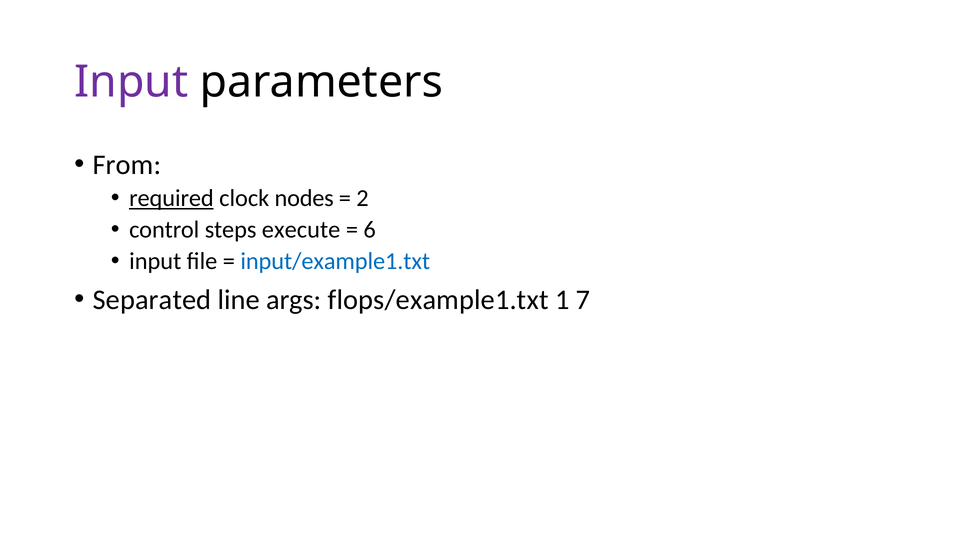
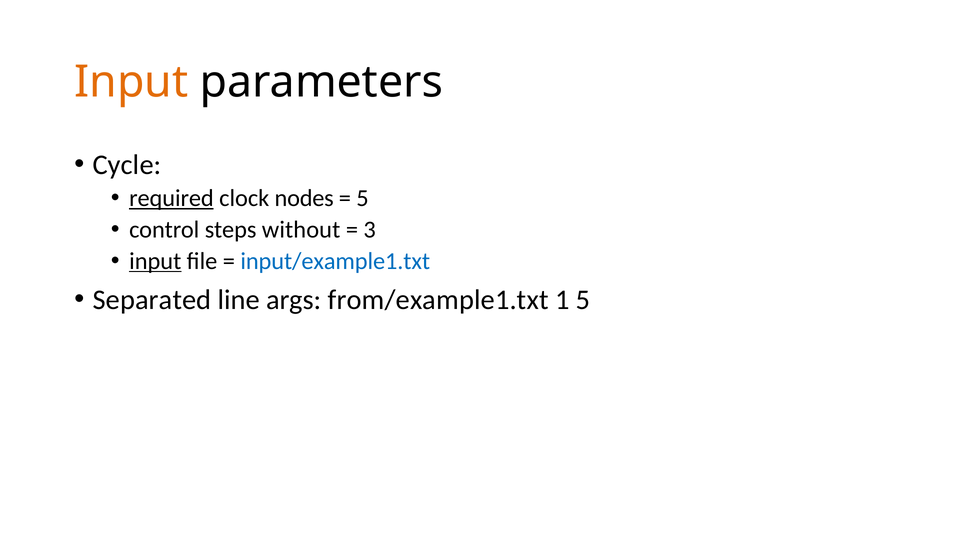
Input at (131, 82) colour: purple -> orange
From: From -> Cycle
2 at (363, 198): 2 -> 5
execute: execute -> without
6: 6 -> 3
input at (155, 261) underline: none -> present
flops/example1.txt: flops/example1.txt -> from/example1.txt
1 7: 7 -> 5
